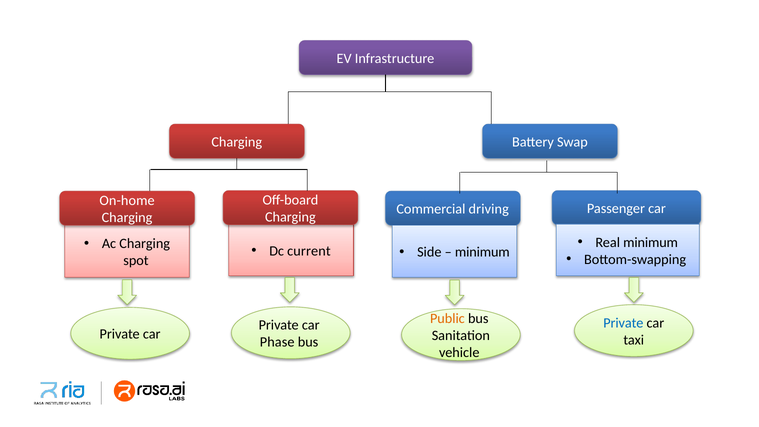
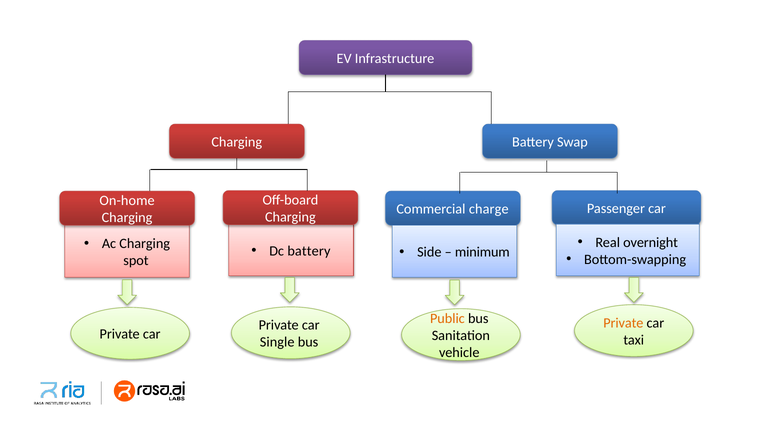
driving: driving -> charge
Real minimum: minimum -> overnight
Dc current: current -> battery
Private at (623, 323) colour: blue -> orange
Phase: Phase -> Single
